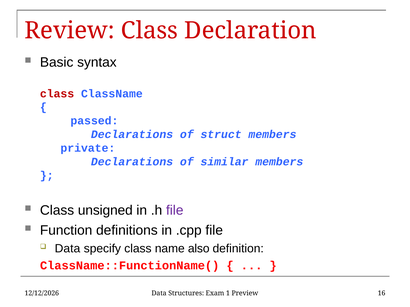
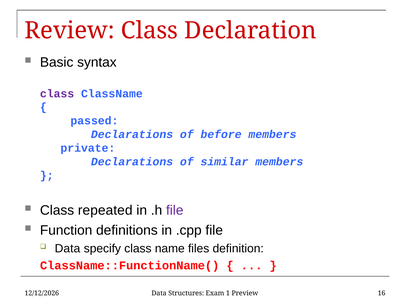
class at (57, 94) colour: red -> purple
struct: struct -> before
unsigned: unsigned -> repeated
also: also -> files
